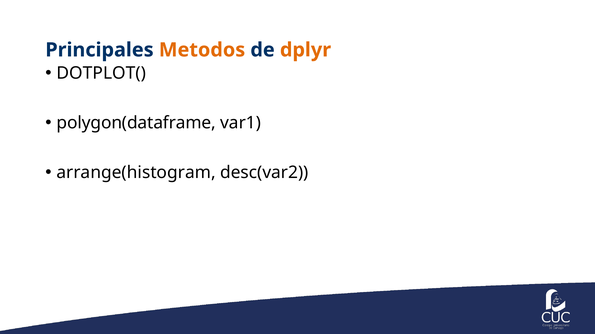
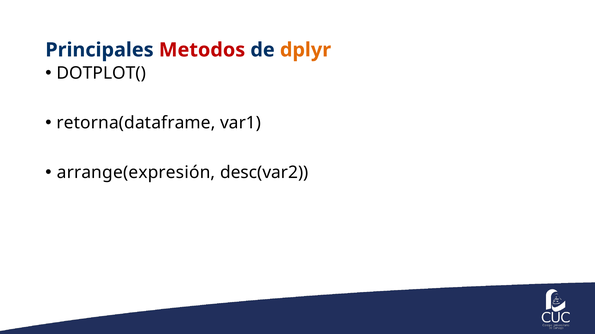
Metodos colour: orange -> red
polygon(dataframe: polygon(dataframe -> retorna(dataframe
arrange(histogram: arrange(histogram -> arrange(expresión
